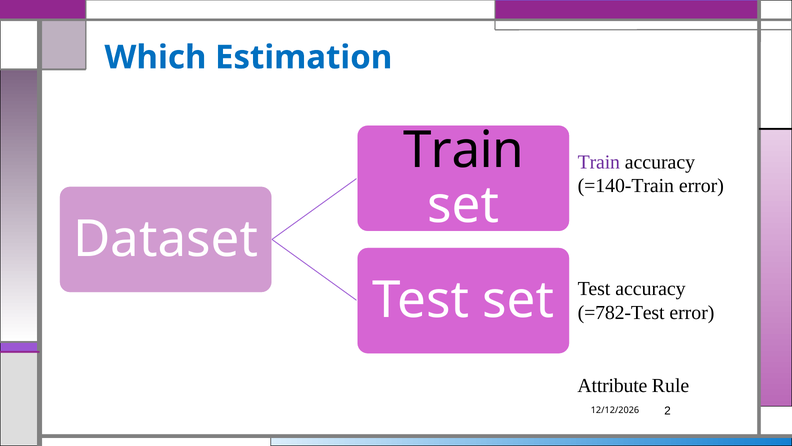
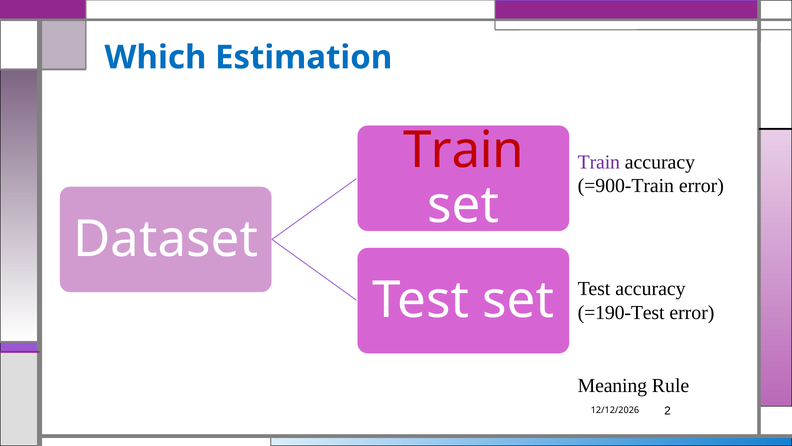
Train at (464, 150) colour: black -> red
=140-Train: =140-Train -> =900-Train
=782-Test: =782-Test -> =190-Test
Attribute: Attribute -> Meaning
